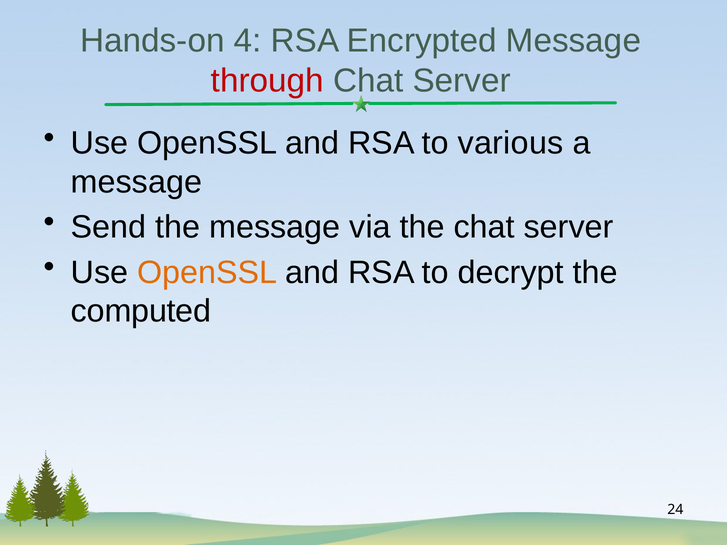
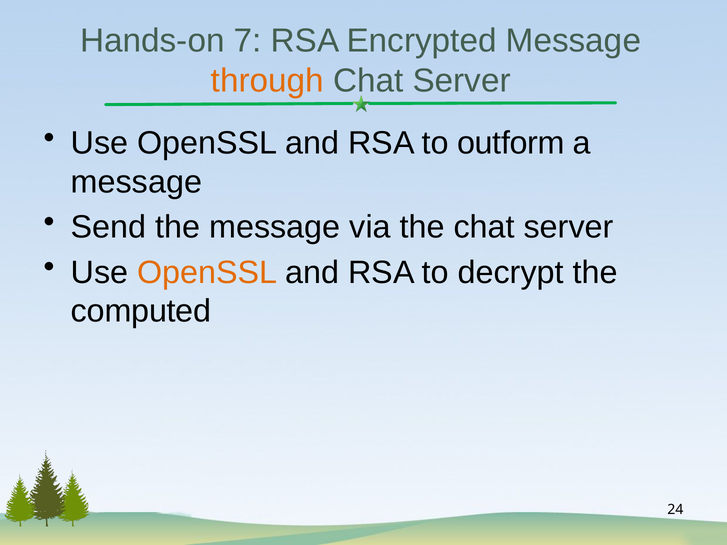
4: 4 -> 7
through colour: red -> orange
various: various -> outform
